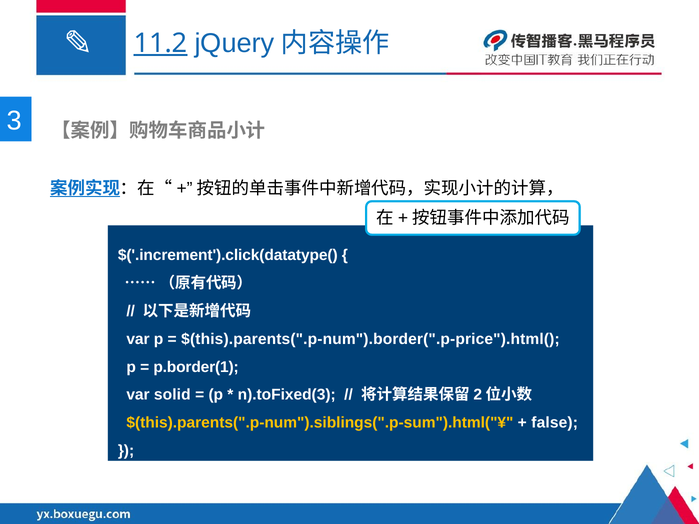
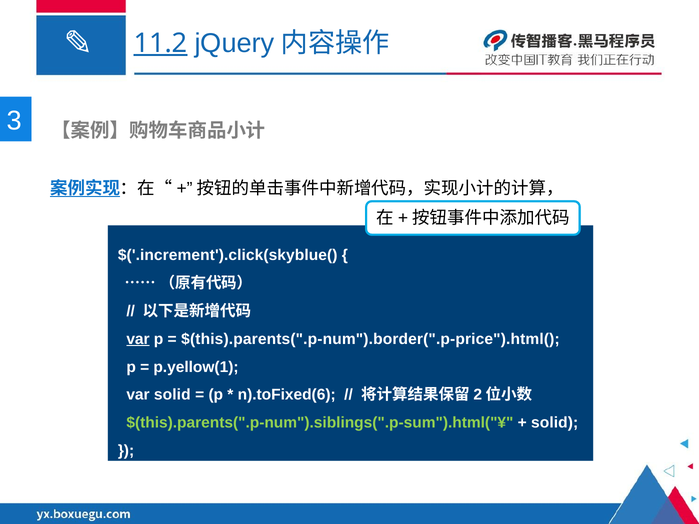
$('.increment').click(datatype(: $('.increment').click(datatype( -> $('.increment').click(skyblue(
var at (138, 339) underline: none -> present
p.border(1: p.border(1 -> p.yellow(1
n).toFixed(3: n).toFixed(3 -> n).toFixed(6
$(this).parents(".p-num").siblings(".p-sum").html("¥ colour: yellow -> light green
false at (555, 423): false -> solid
